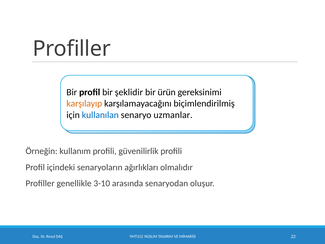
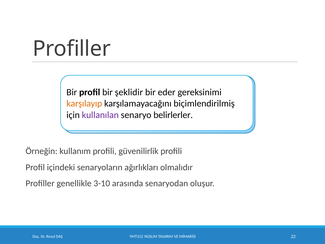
ürün: ürün -> eder
kullanılan colour: blue -> purple
uzmanlar: uzmanlar -> belirlerler
